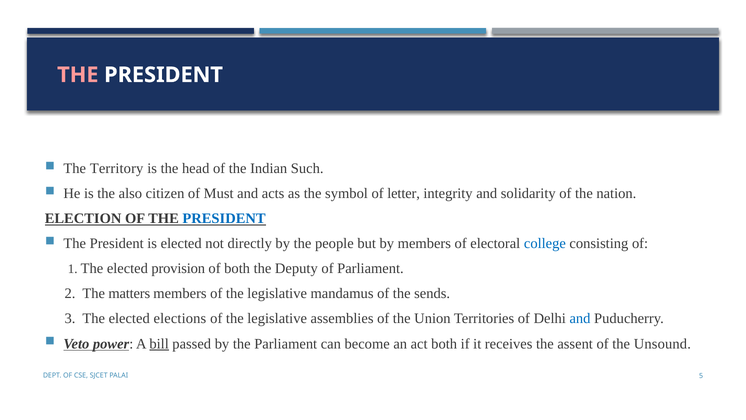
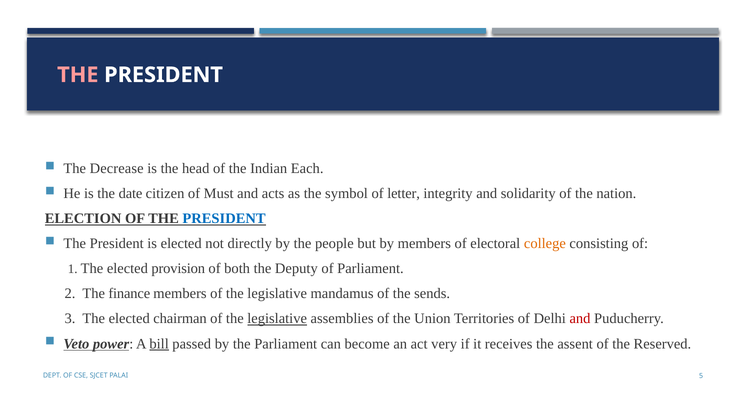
Territory: Territory -> Decrease
Such: Such -> Each
also: also -> date
college colour: blue -> orange
matters: matters -> finance
elections: elections -> chairman
legislative at (277, 318) underline: none -> present
and at (580, 318) colour: blue -> red
act both: both -> very
Unsound: Unsound -> Reserved
